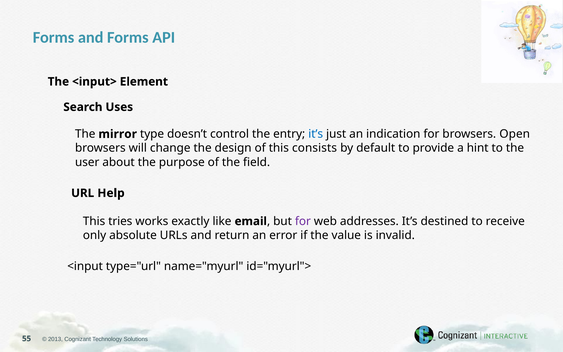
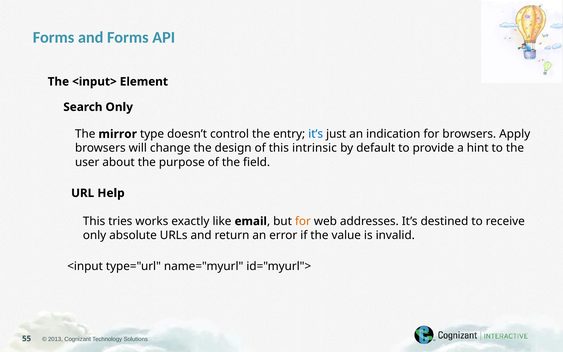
Search Uses: Uses -> Only
Open: Open -> Apply
consists: consists -> intrinsic
for at (303, 221) colour: purple -> orange
